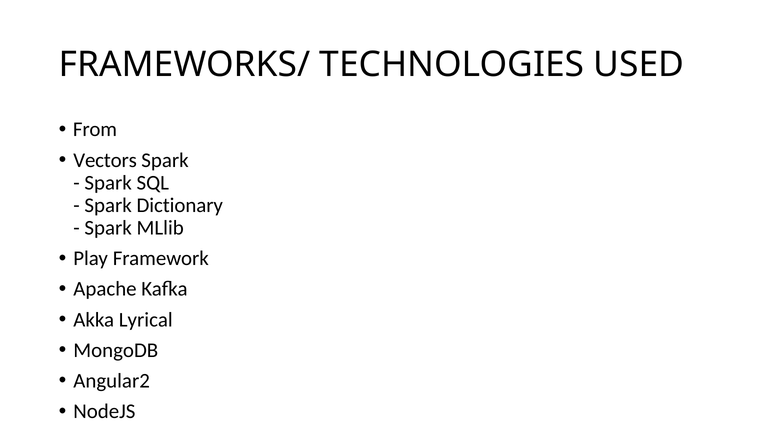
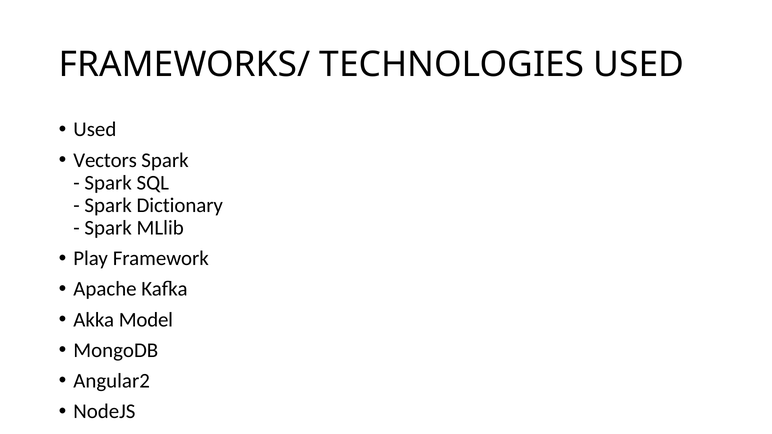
From at (95, 130): From -> Used
Lyrical: Lyrical -> Model
